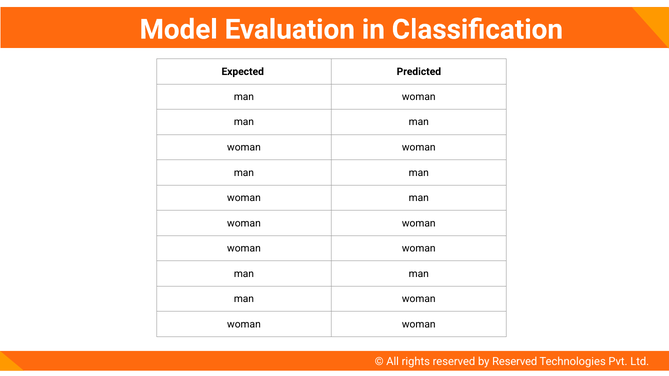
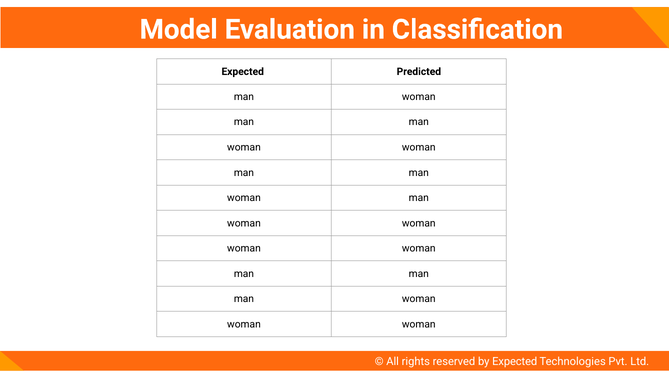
by Reserved: Reserved -> Expected
